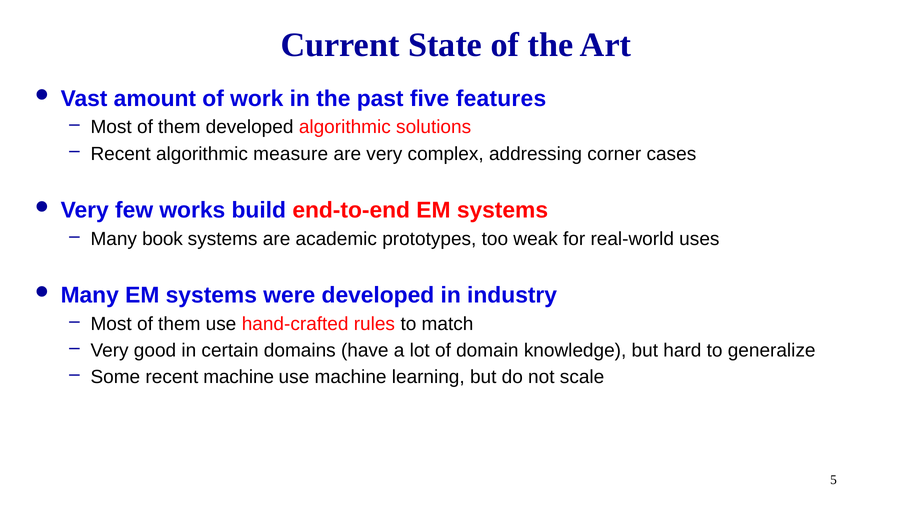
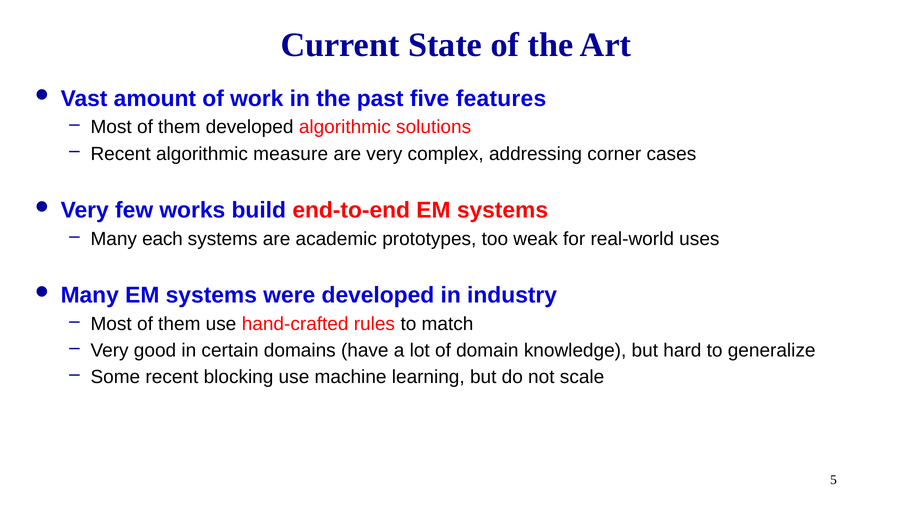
book: book -> each
recent machine: machine -> blocking
